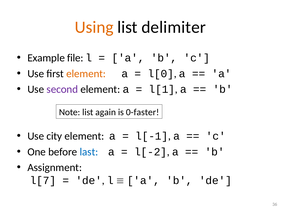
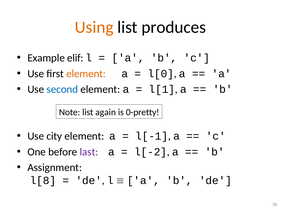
delimiter: delimiter -> produces
file: file -> elif
second colour: purple -> blue
0-faster: 0-faster -> 0-pretty
last colour: blue -> purple
l[7: l[7 -> l[8
